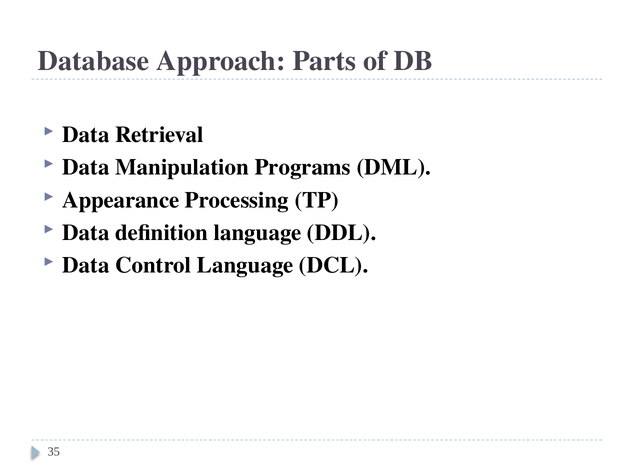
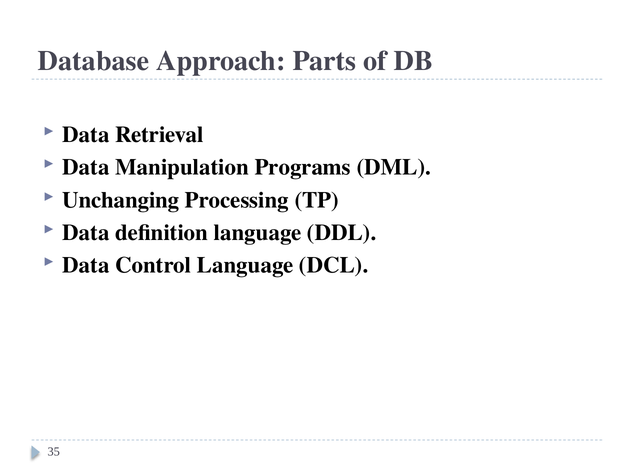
Appearance: Appearance -> Unchanging
